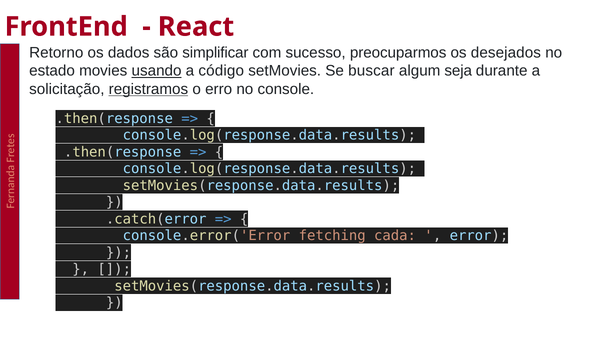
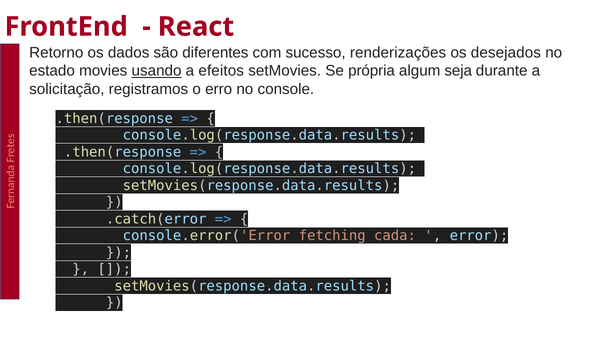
simplificar: simplificar -> diferentes
preocuparmos: preocuparmos -> renderizações
código: código -> efeitos
buscar: buscar -> própria
registramos underline: present -> none
